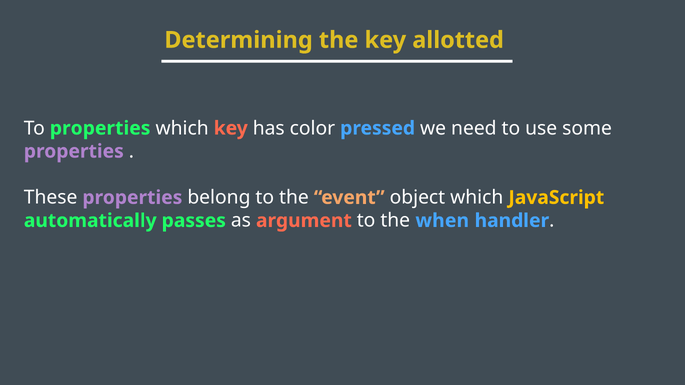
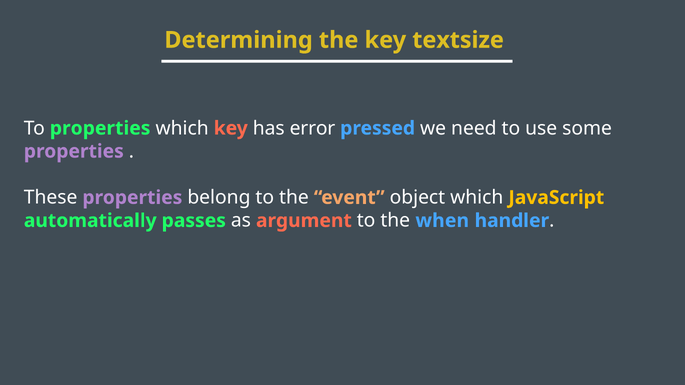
allotted: allotted -> textsize
color: color -> error
